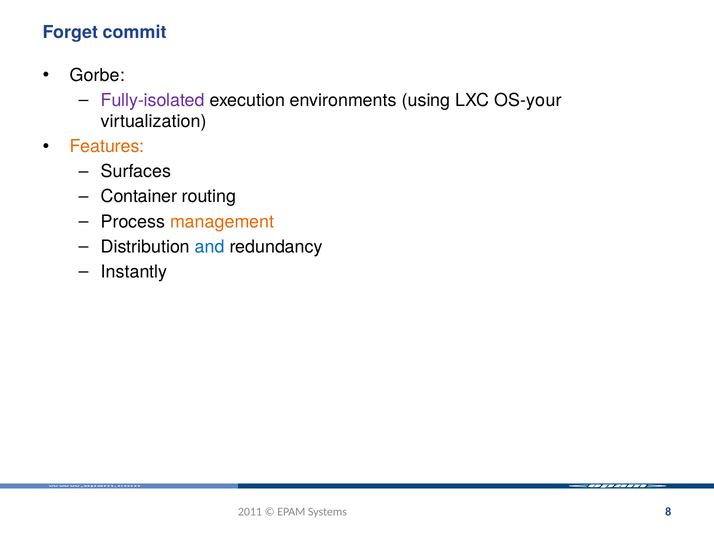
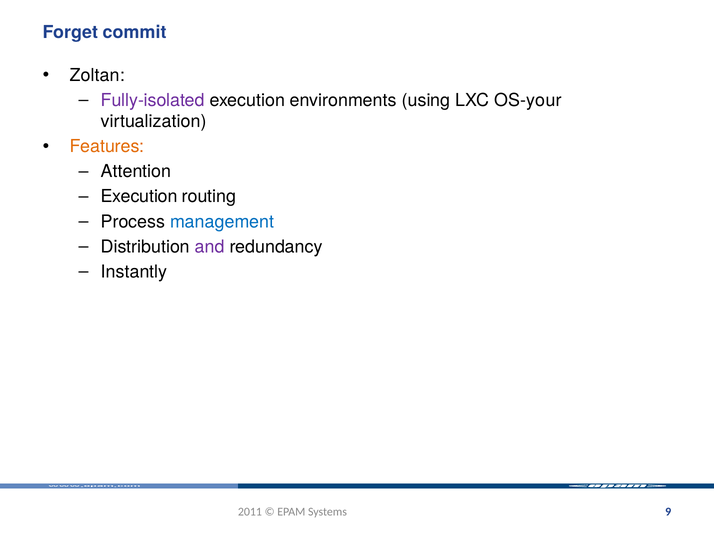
Gorbe: Gorbe -> Zoltan
Surfaces: Surfaces -> Attention
Container at (139, 196): Container -> Execution
management colour: orange -> blue
and colour: blue -> purple
8: 8 -> 9
